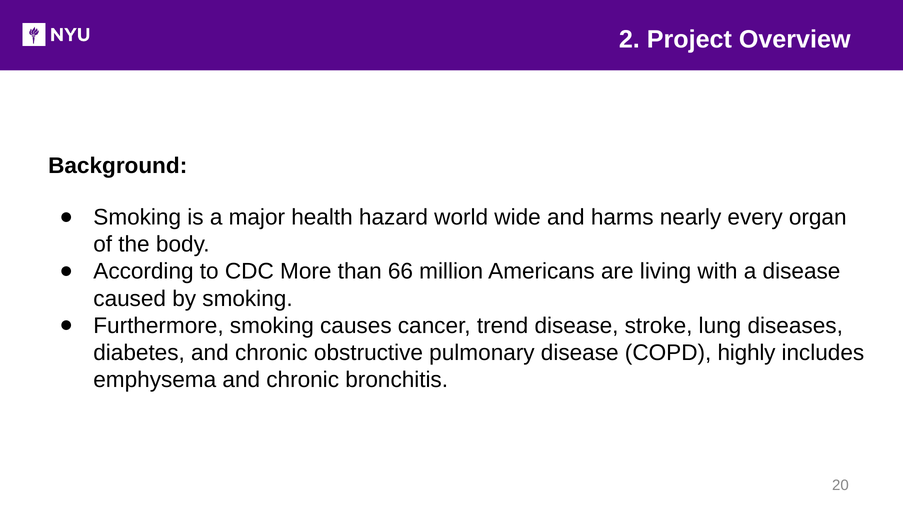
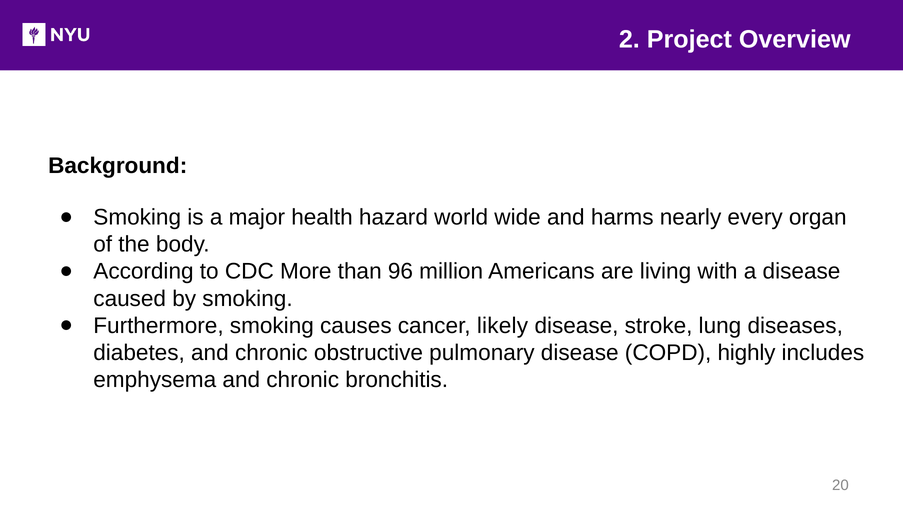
66: 66 -> 96
trend: trend -> likely
